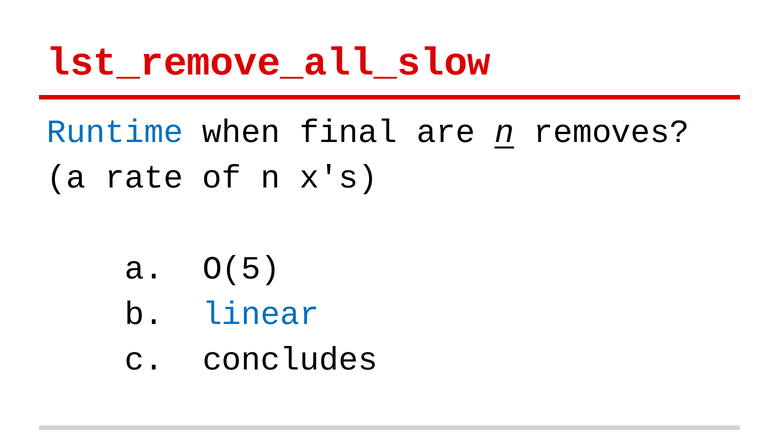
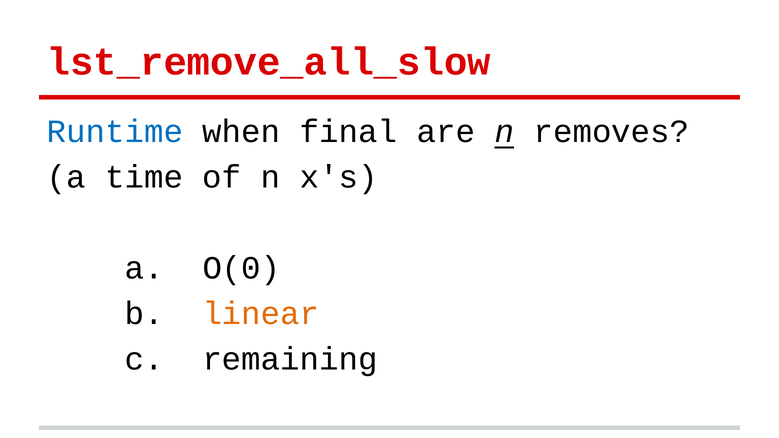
rate: rate -> time
O(5: O(5 -> O(0
linear colour: blue -> orange
concludes: concludes -> remaining
